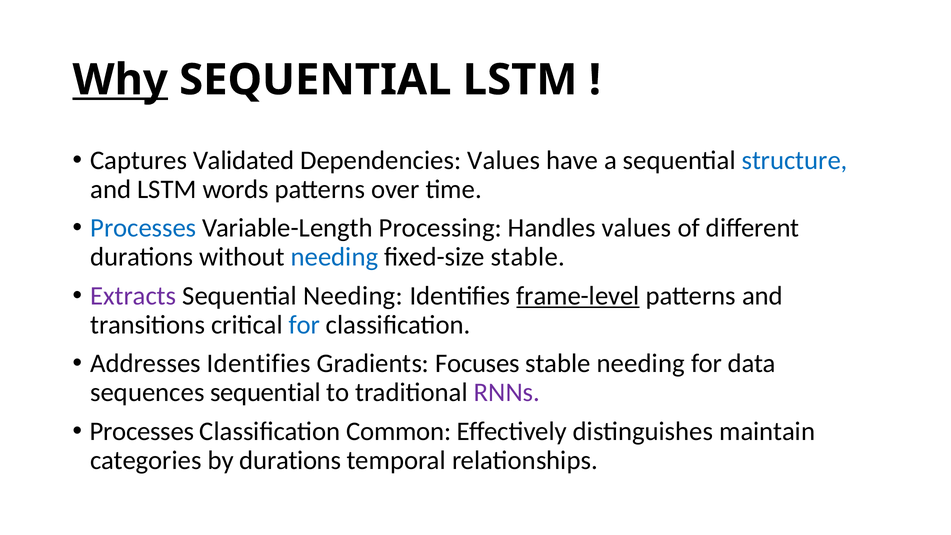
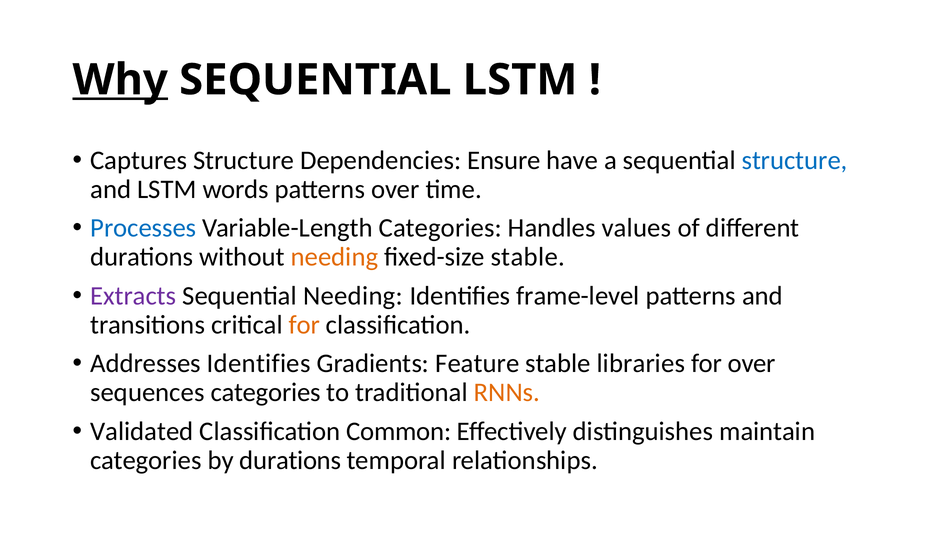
Captures Validated: Validated -> Structure
Dependencies Values: Values -> Ensure
Variable-Length Processing: Processing -> Categories
needing at (334, 257) colour: blue -> orange
frame-level underline: present -> none
for at (304, 325) colour: blue -> orange
Focuses: Focuses -> Feature
stable needing: needing -> libraries
for data: data -> over
sequences sequential: sequential -> categories
RNNs colour: purple -> orange
Processes at (142, 431): Processes -> Validated
